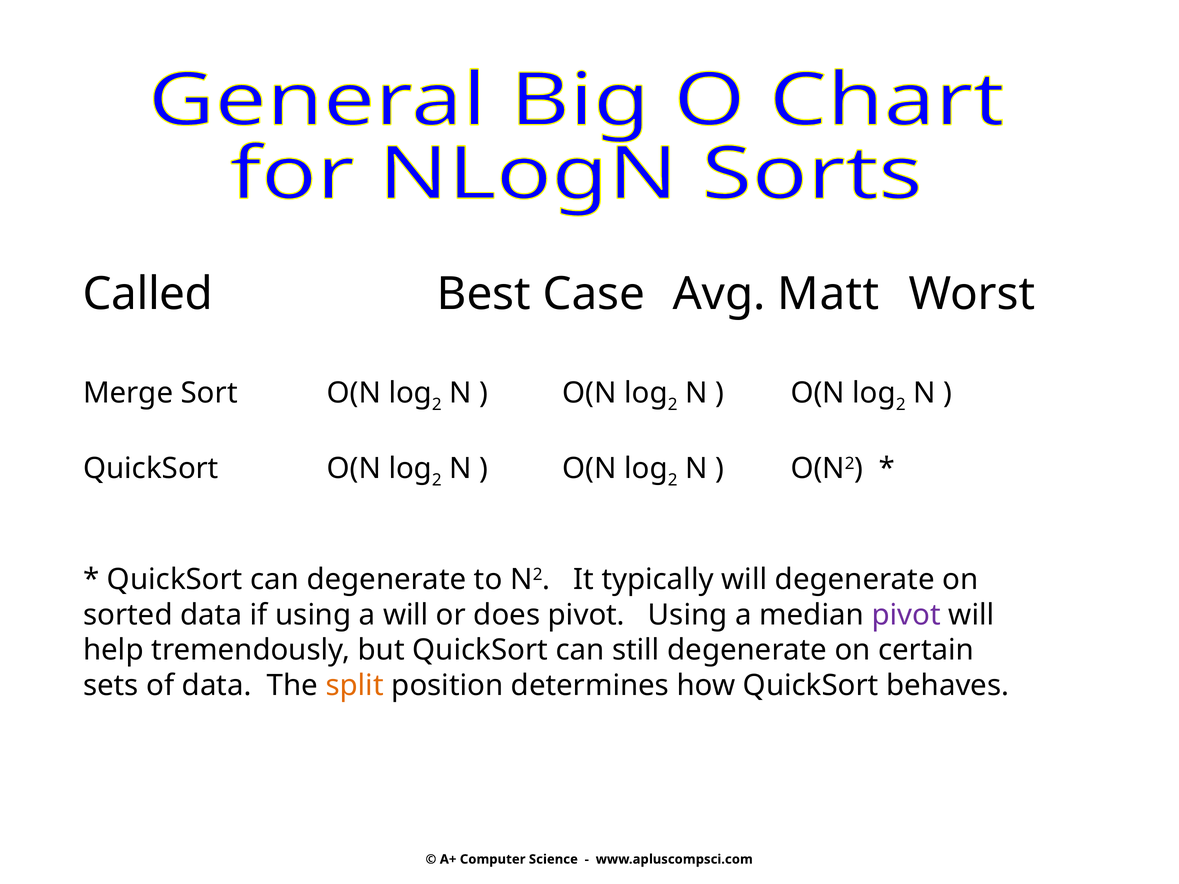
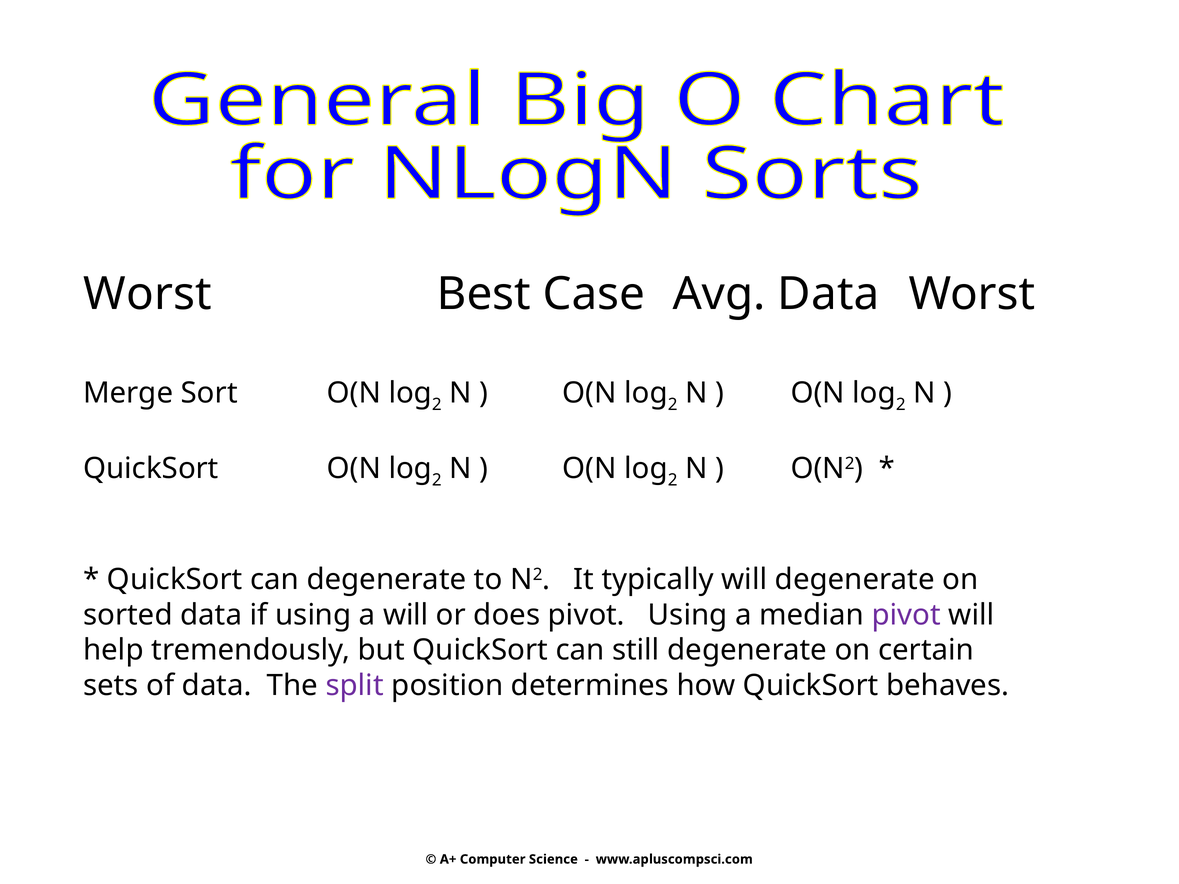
Called at (148, 294): Called -> Worst
Avg Matt: Matt -> Data
split colour: orange -> purple
